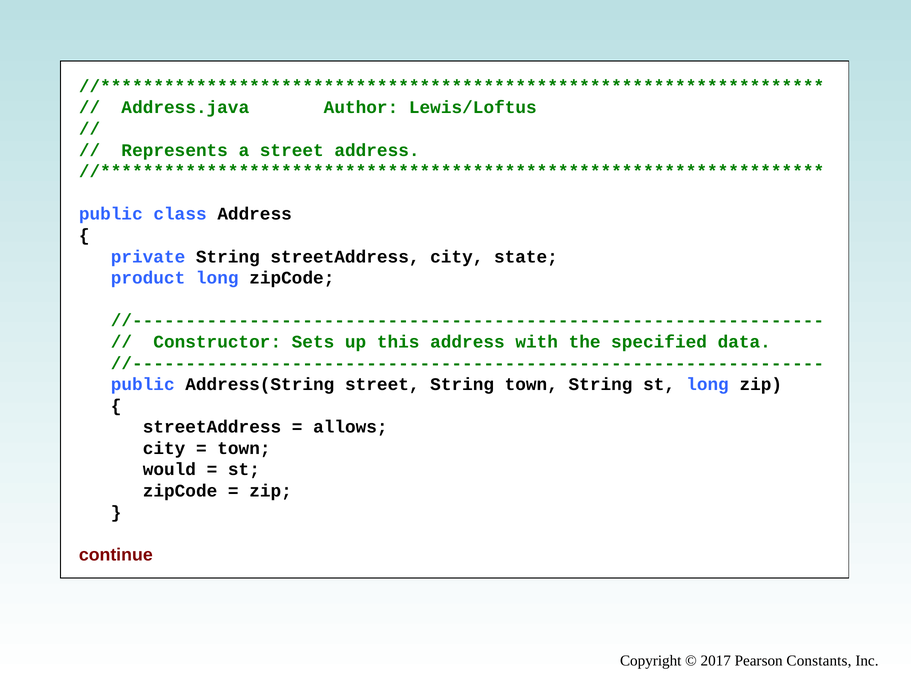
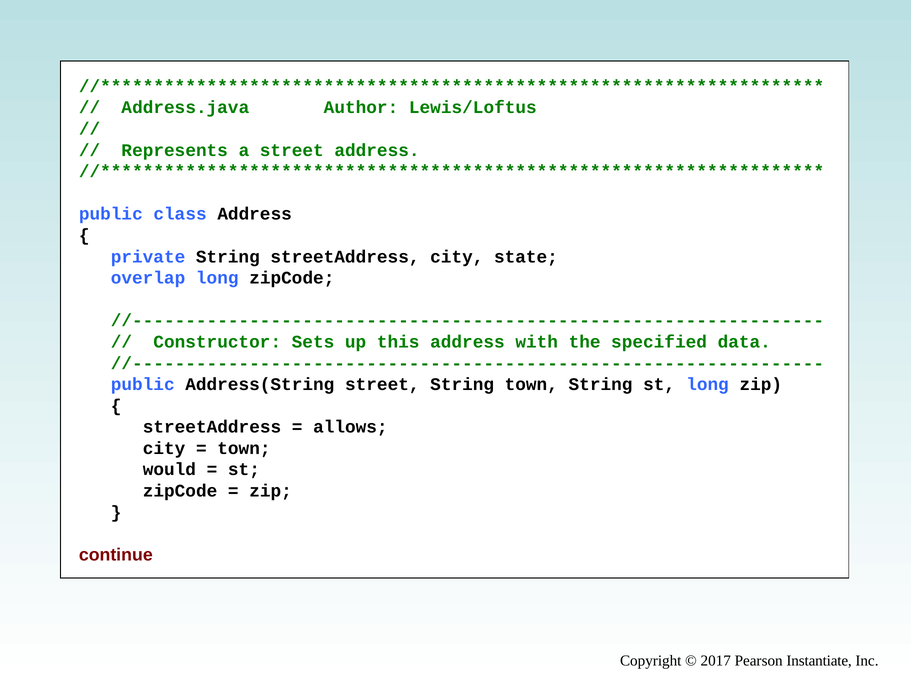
product: product -> overlap
Constants: Constants -> Instantiate
